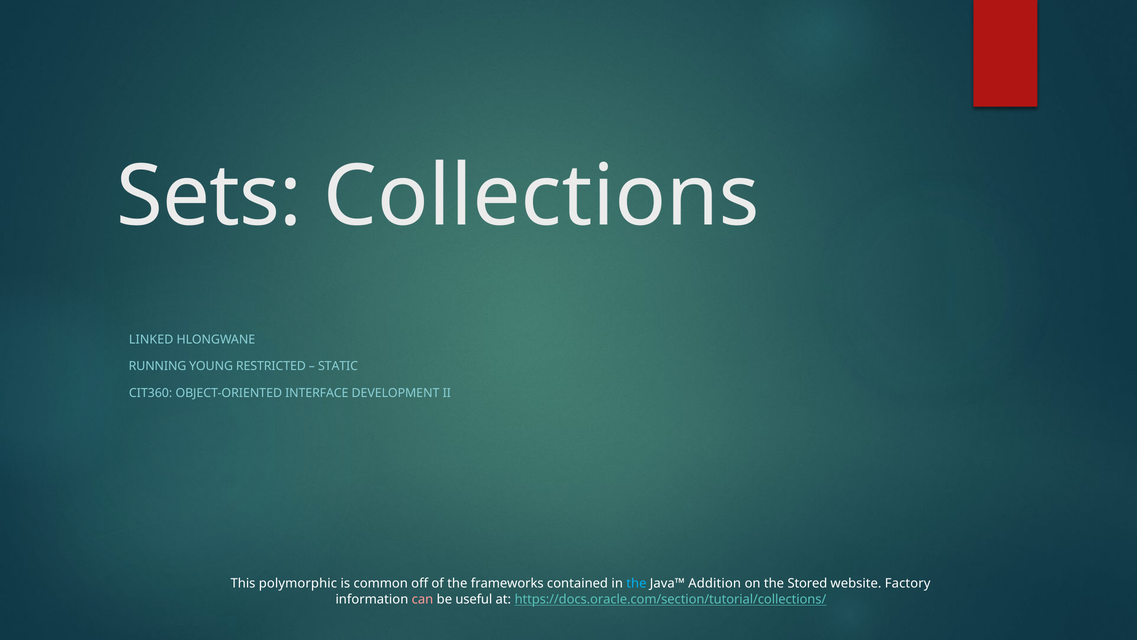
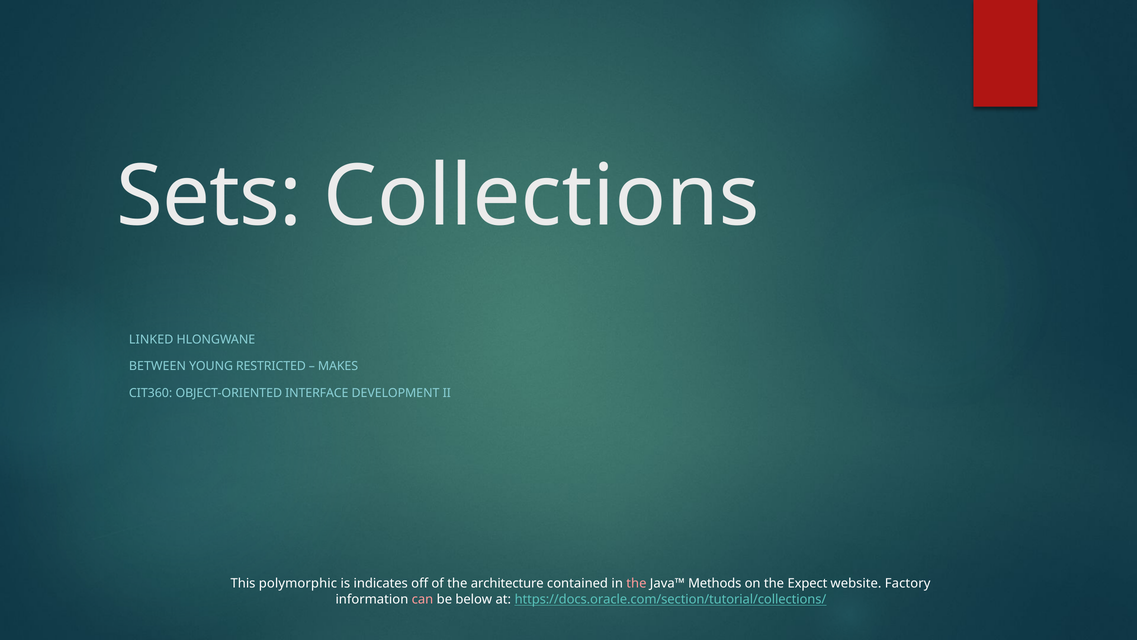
RUNNING: RUNNING -> BETWEEN
STATIC: STATIC -> MAKES
common: common -> indicates
frameworks: frameworks -> architecture
the at (636, 583) colour: light blue -> pink
Addition: Addition -> Methods
Stored: Stored -> Expect
useful: useful -> below
